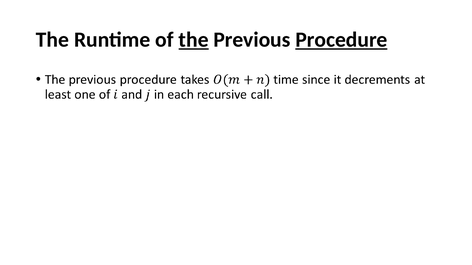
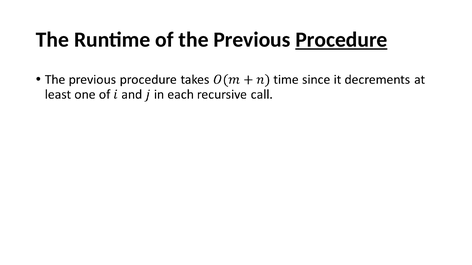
the at (194, 40) underline: present -> none
